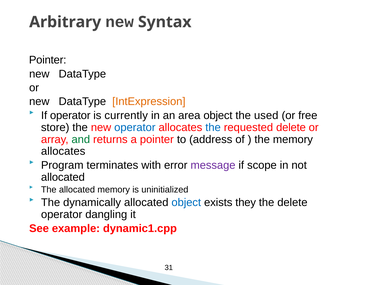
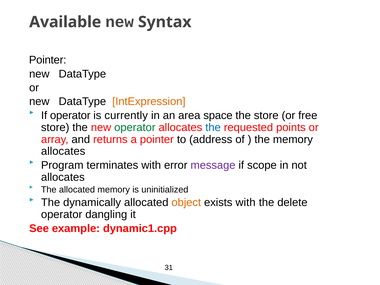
Arbitrary: Arbitrary -> Available
area object: object -> space
the used: used -> store
operator at (135, 127) colour: blue -> green
requested delete: delete -> points
and colour: green -> black
allocated at (63, 177): allocated -> allocates
object at (186, 203) colour: blue -> orange
exists they: they -> with
